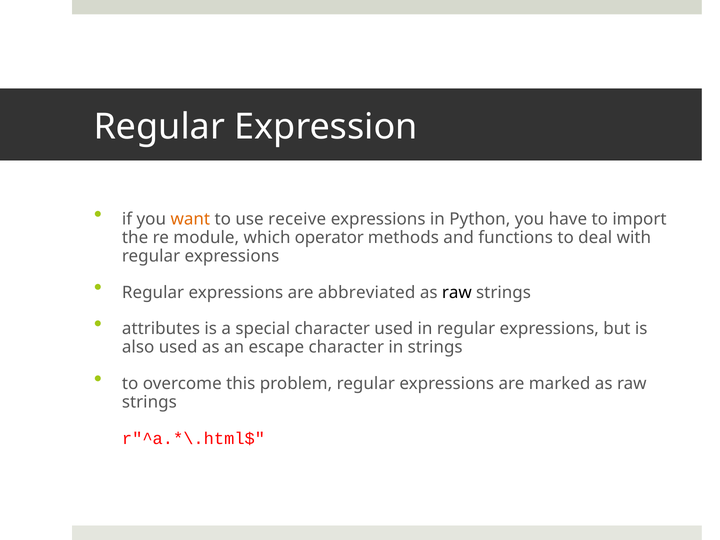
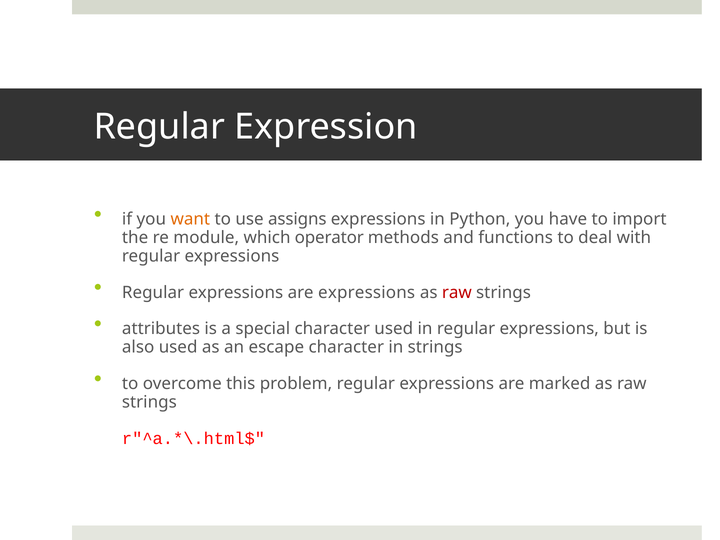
receive: receive -> assigns
are abbreviated: abbreviated -> expressions
raw at (457, 292) colour: black -> red
